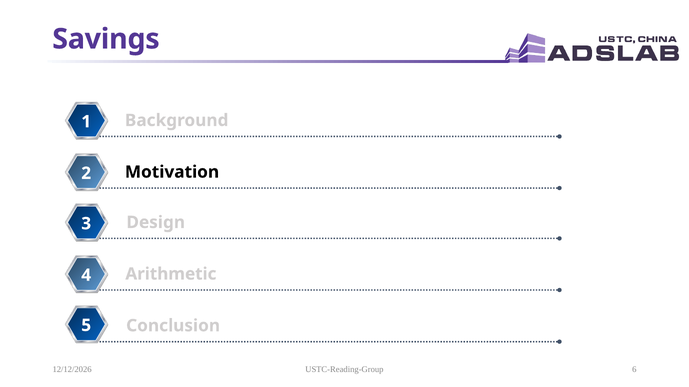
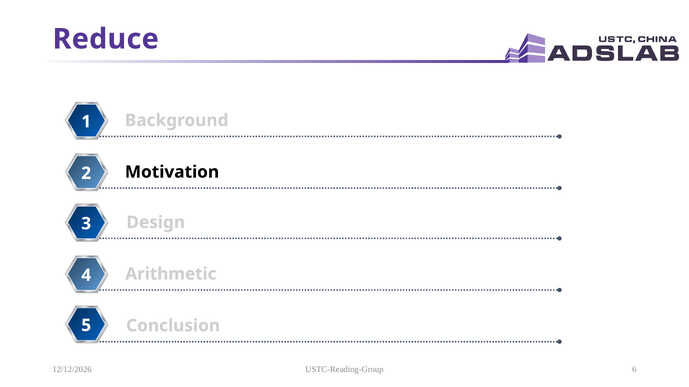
Savings: Savings -> Reduce
